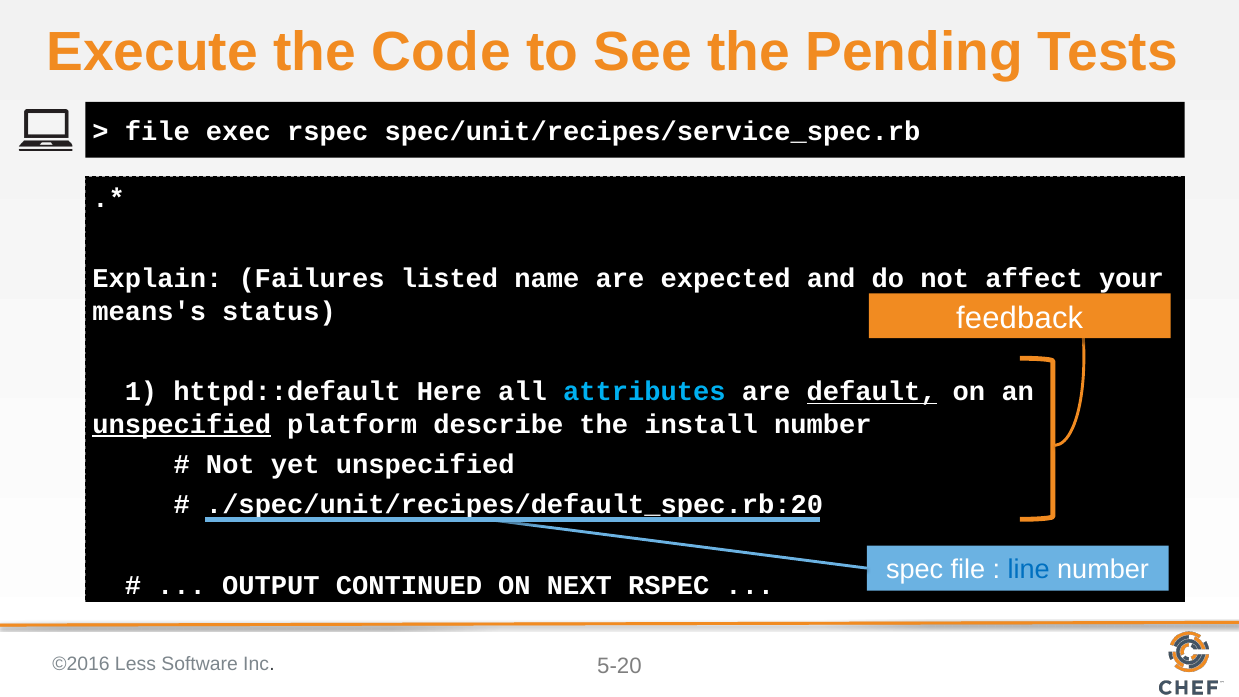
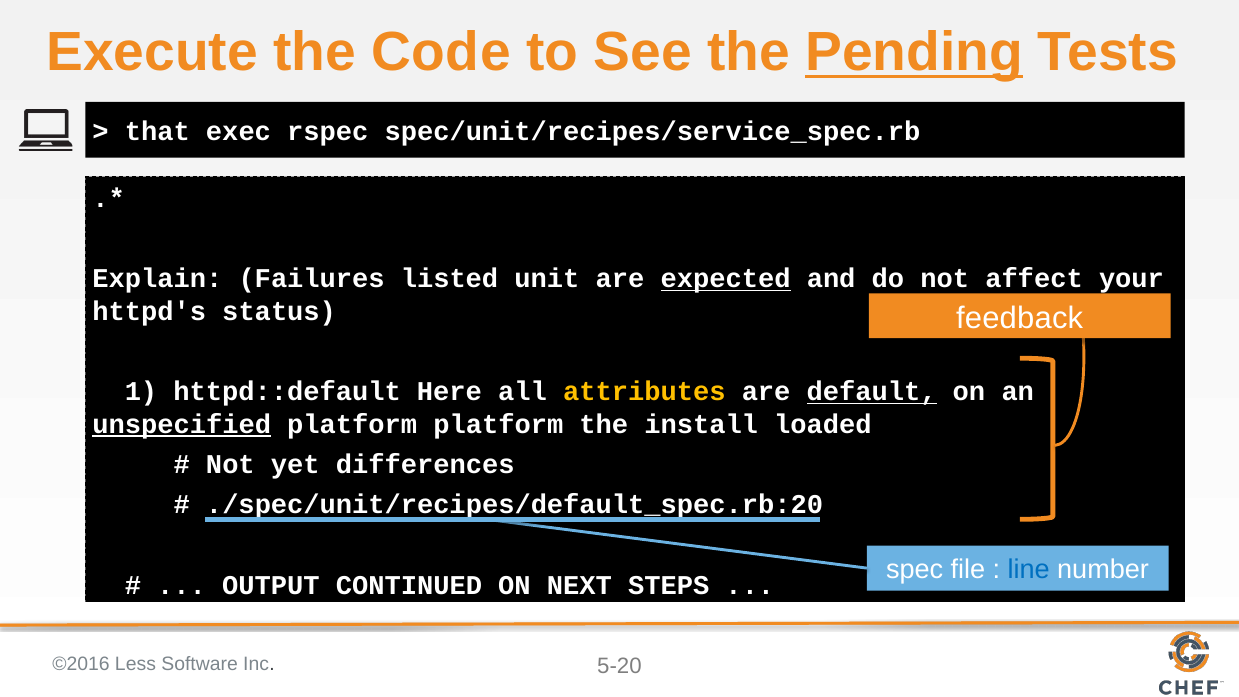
Pending underline: none -> present
file at (157, 132): file -> that
name: name -> unit
expected underline: none -> present
means's: means's -> httpd's
attributes colour: light blue -> yellow
platform describe: describe -> platform
install number: number -> loaded
yet unspecified: unspecified -> differences
NEXT RSPEC: RSPEC -> STEPS
